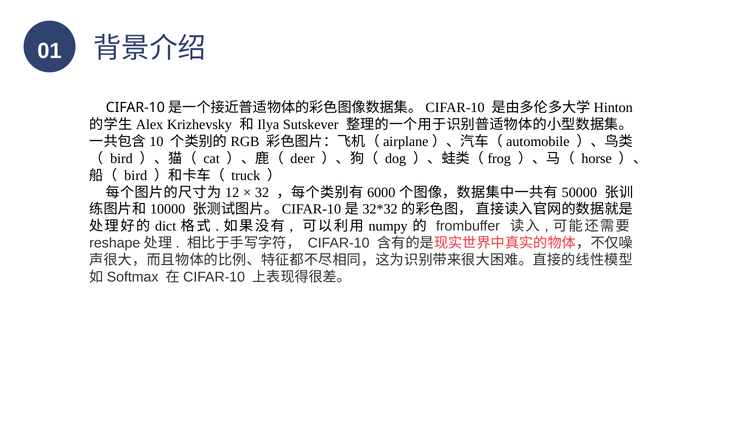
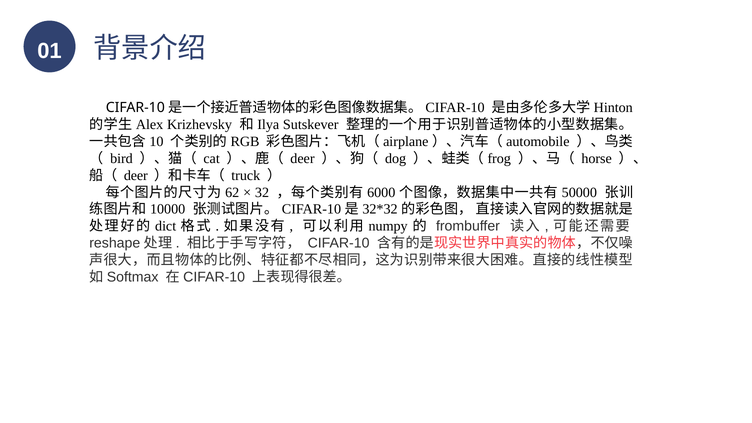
bird at (136, 175): bird -> deer
12: 12 -> 62
